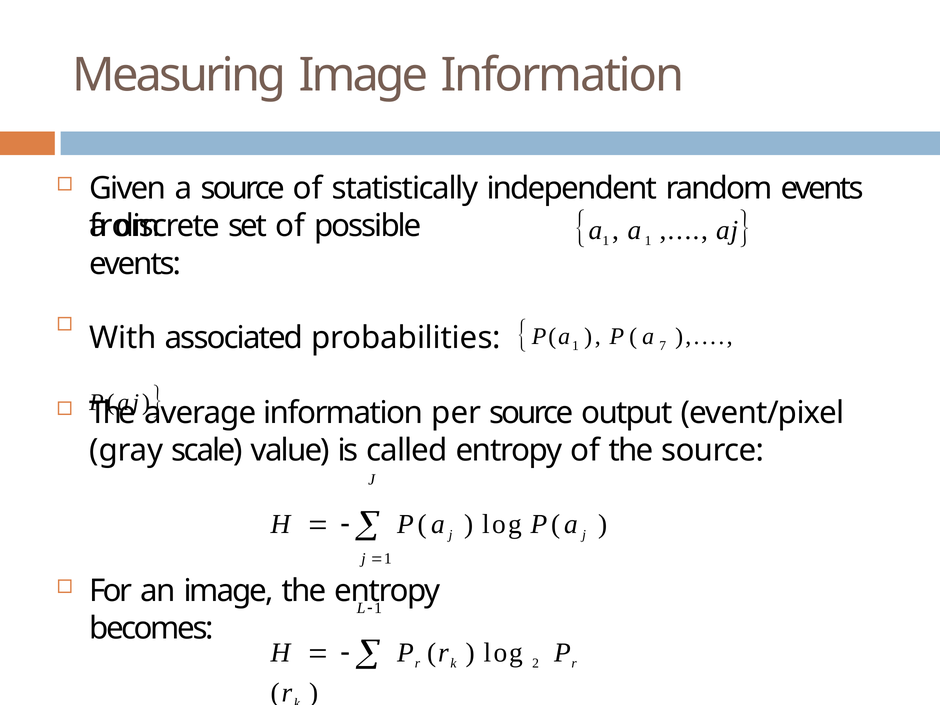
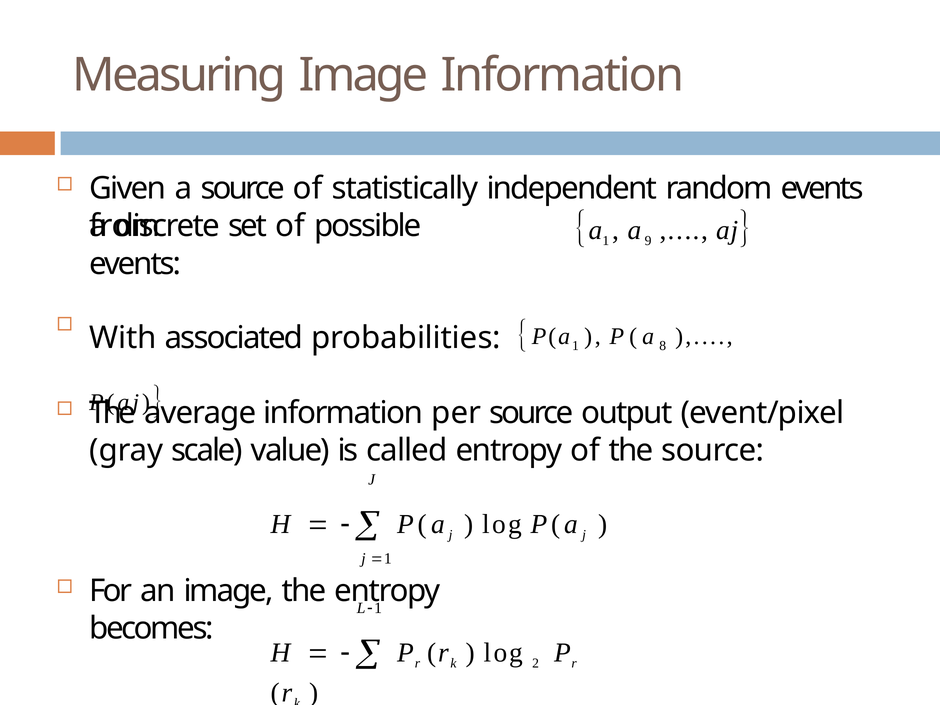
1 at (648, 241): 1 -> 9
7: 7 -> 8
